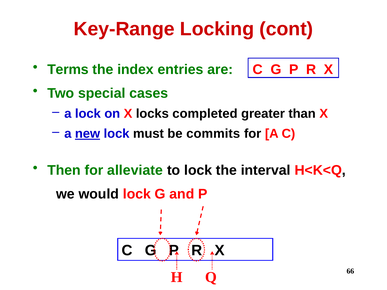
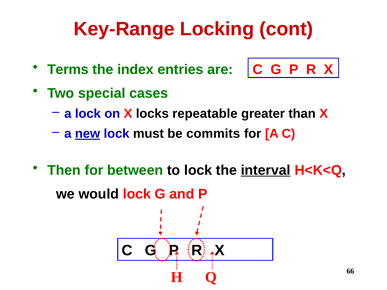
completed: completed -> repeatable
alleviate: alleviate -> between
interval underline: none -> present
